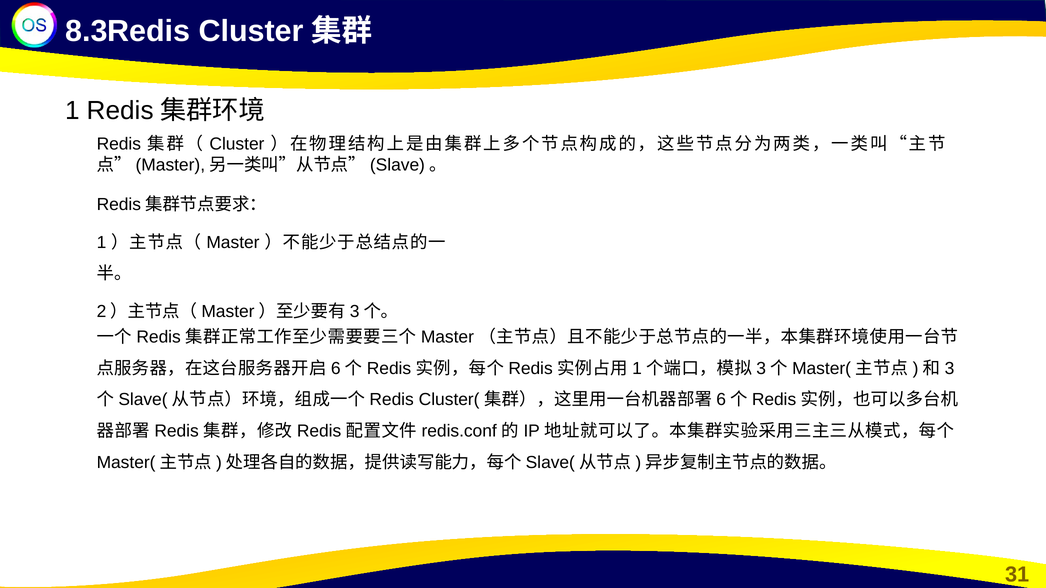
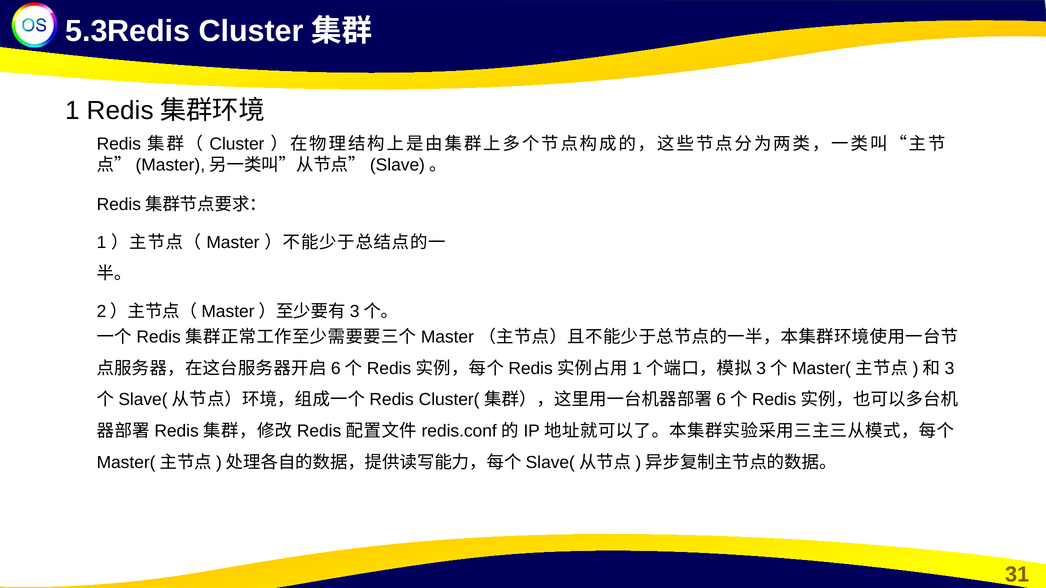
8.3Redis: 8.3Redis -> 5.3Redis
